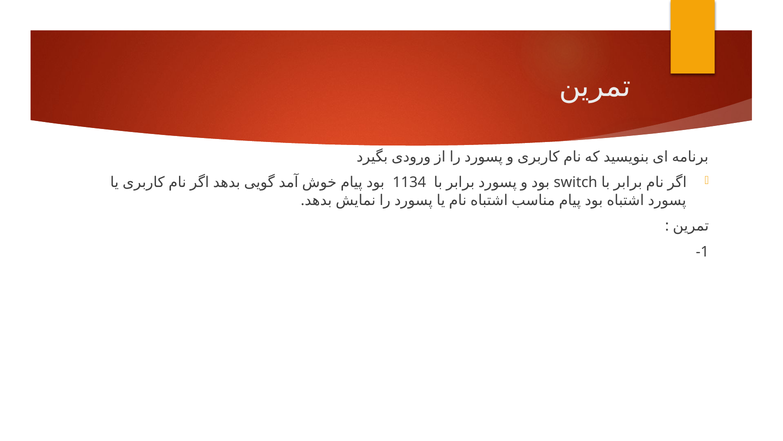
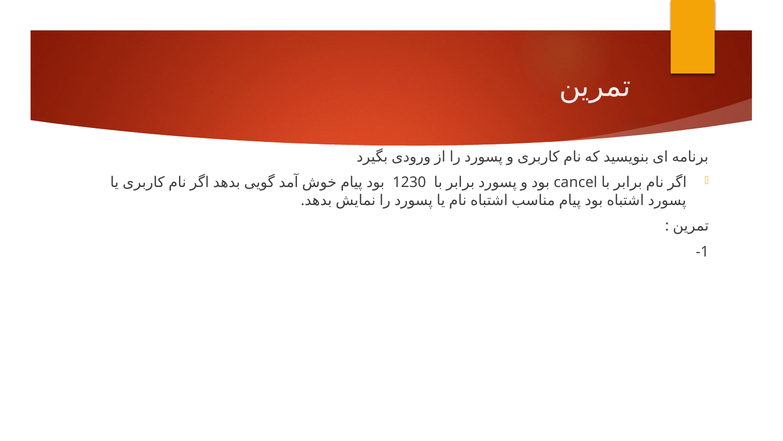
1134: 1134 -> 1230
switch: switch -> cancel
